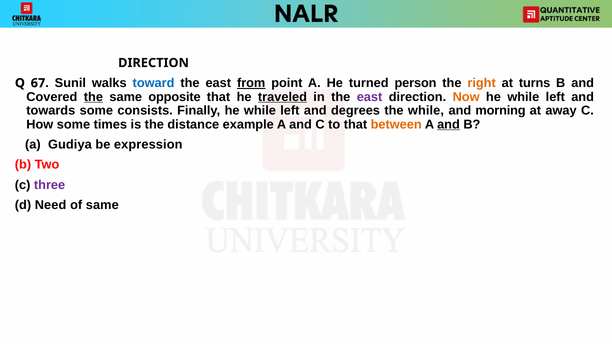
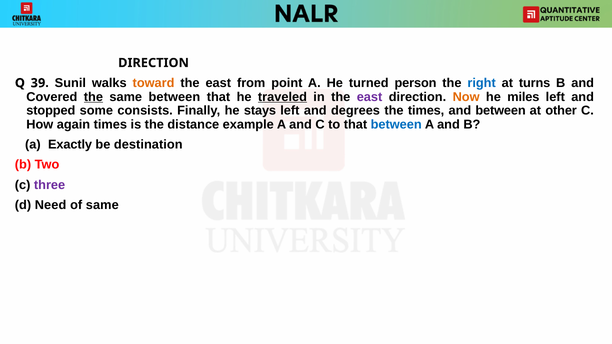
67: 67 -> 39
toward colour: blue -> orange
from underline: present -> none
right colour: orange -> blue
same opposite: opposite -> between
while at (523, 97): while -> miles
towards: towards -> stopped
Finally he while: while -> stays
the while: while -> times
and morning: morning -> between
away: away -> other
How some: some -> again
between at (396, 124) colour: orange -> blue
and at (448, 124) underline: present -> none
Gudiya: Gudiya -> Exactly
expression: expression -> destination
